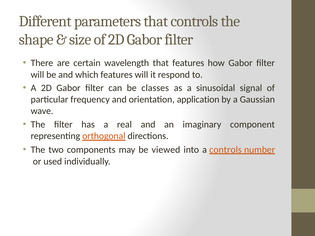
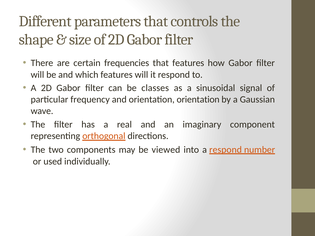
wavelength: wavelength -> frequencies
orientation application: application -> orientation
a controls: controls -> respond
